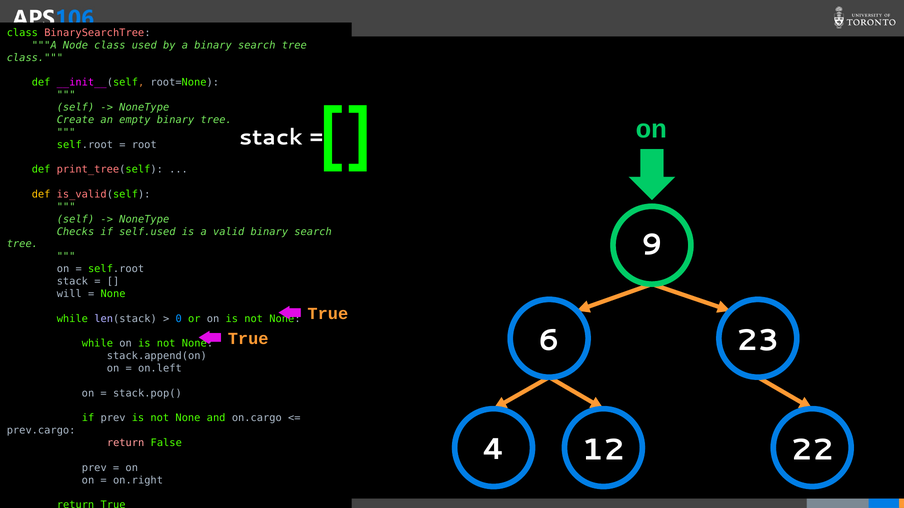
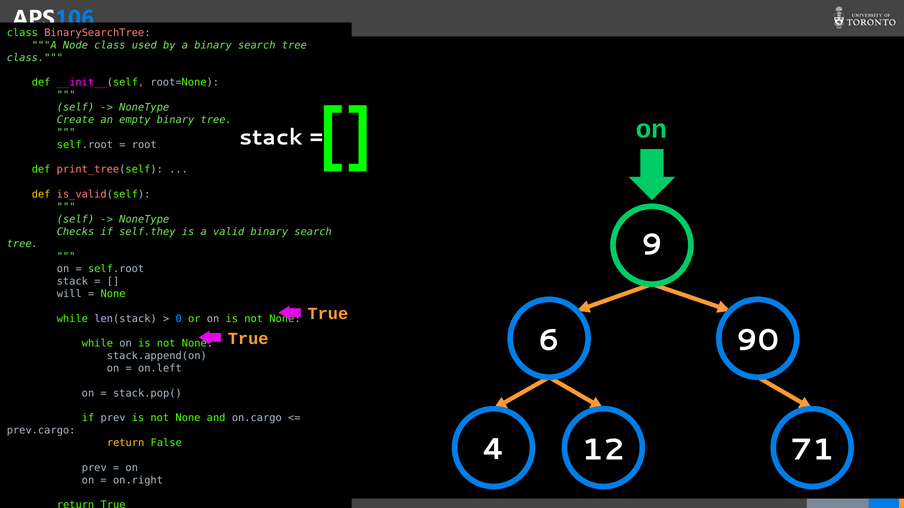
self.used: self.used -> self.they
23: 23 -> 90
22: 22 -> 71
return at (126, 443) colour: pink -> yellow
